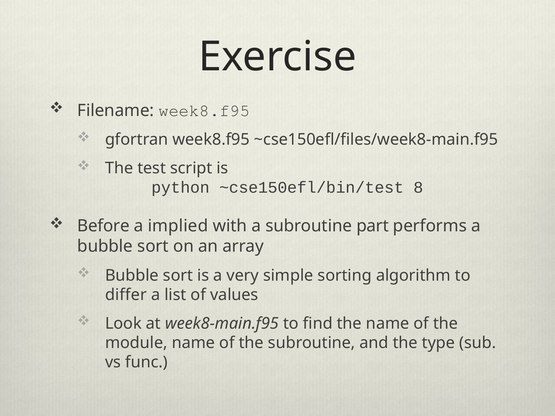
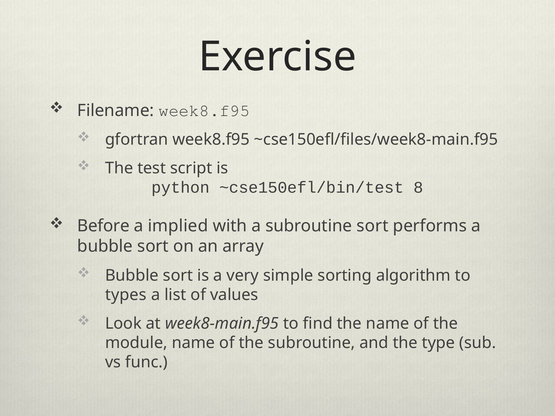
subroutine part: part -> sort
differ: differ -> types
